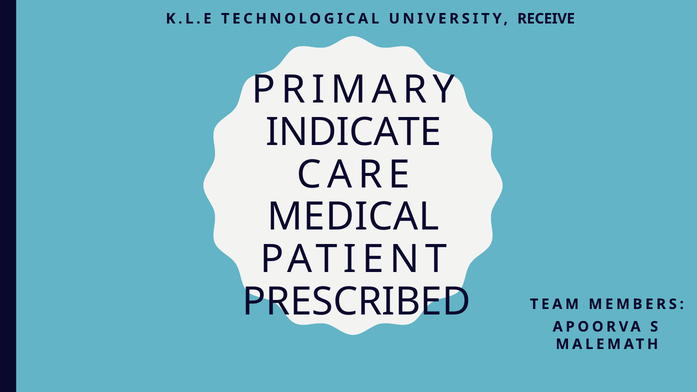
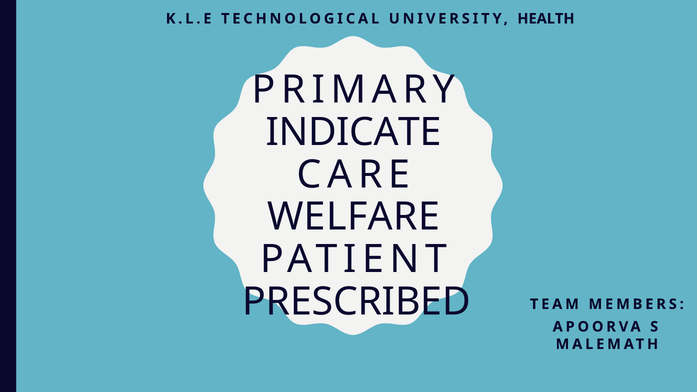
RECEIVE: RECEIVE -> HEALTH
MEDICAL: MEDICAL -> WELFARE
